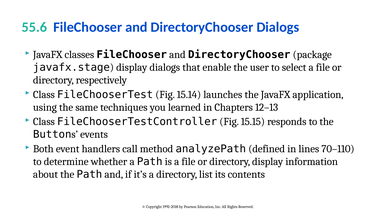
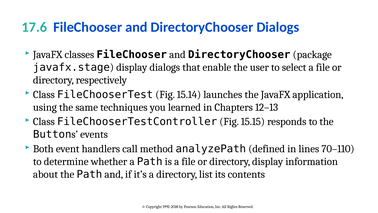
55.6: 55.6 -> 17.6
